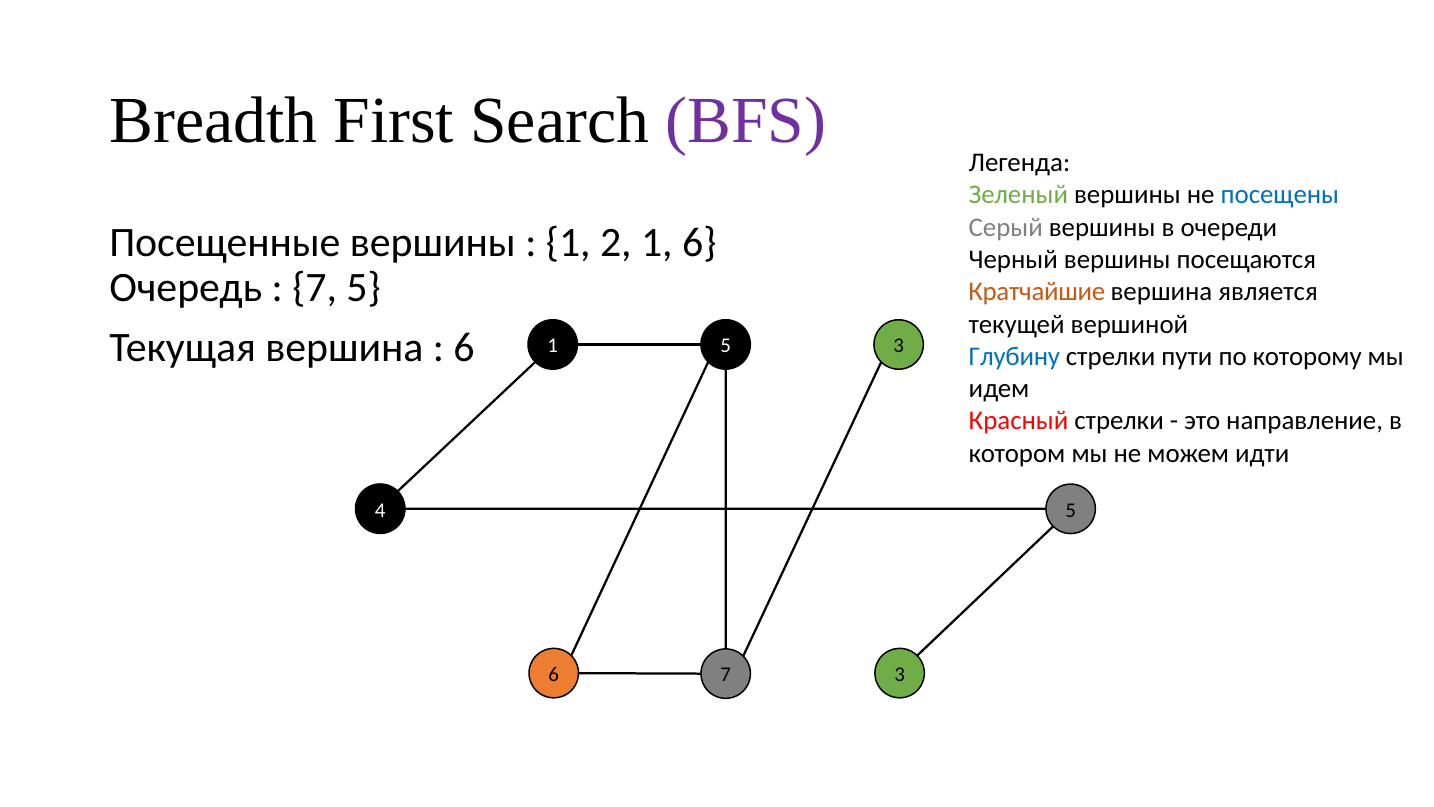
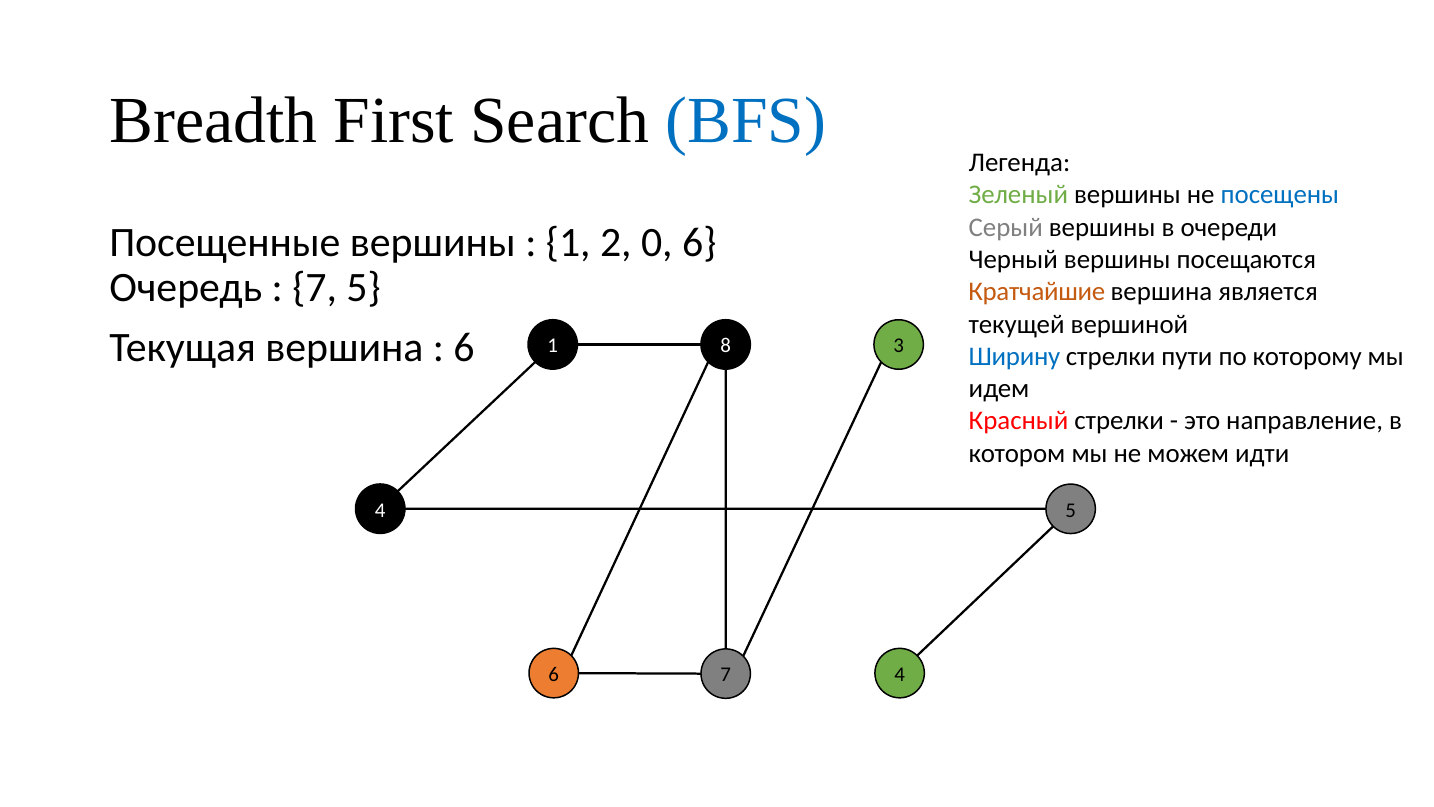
BFS colour: purple -> blue
2 1: 1 -> 0
1 5: 5 -> 8
Глубину: Глубину -> Ширину
7 3: 3 -> 4
